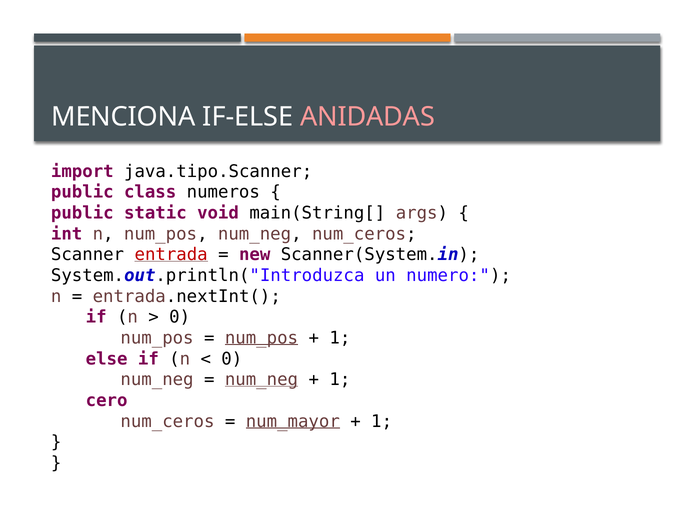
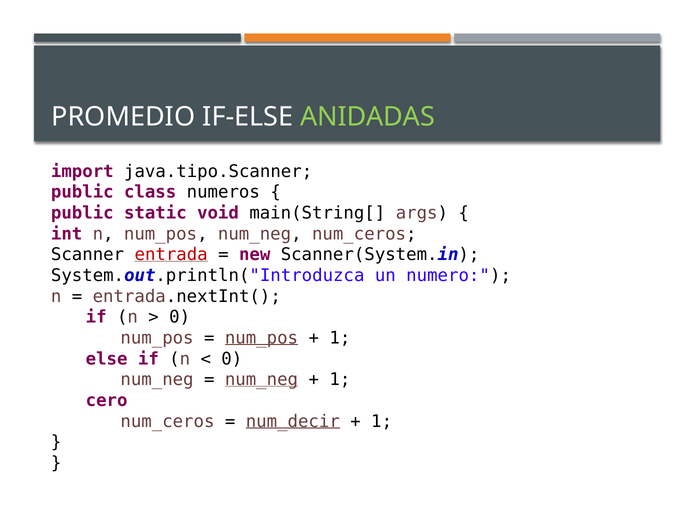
MENCIONA: MENCIONA -> PROMEDIO
ANIDADAS colour: pink -> light green
num_mayor: num_mayor -> num_decir
